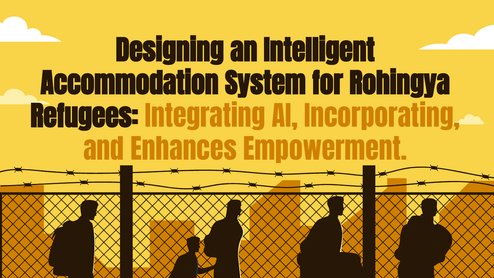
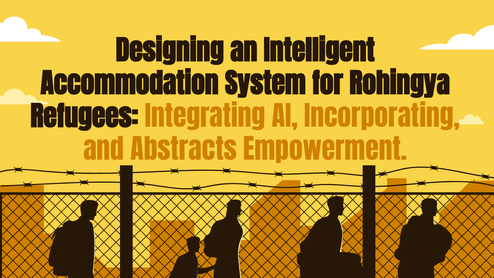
Enhances: Enhances -> Abstracts
